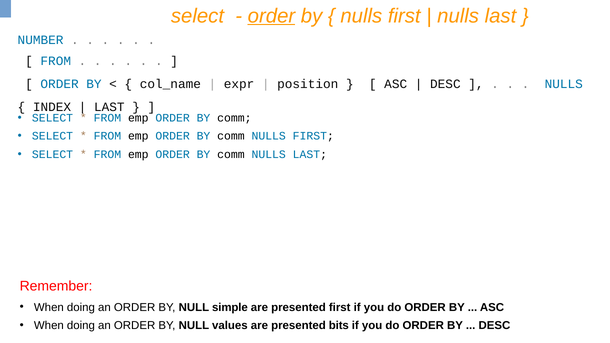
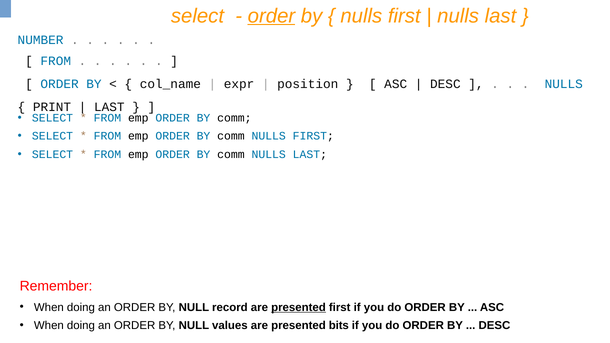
INDEX: INDEX -> PRINT
simple: simple -> record
presented at (298, 307) underline: none -> present
